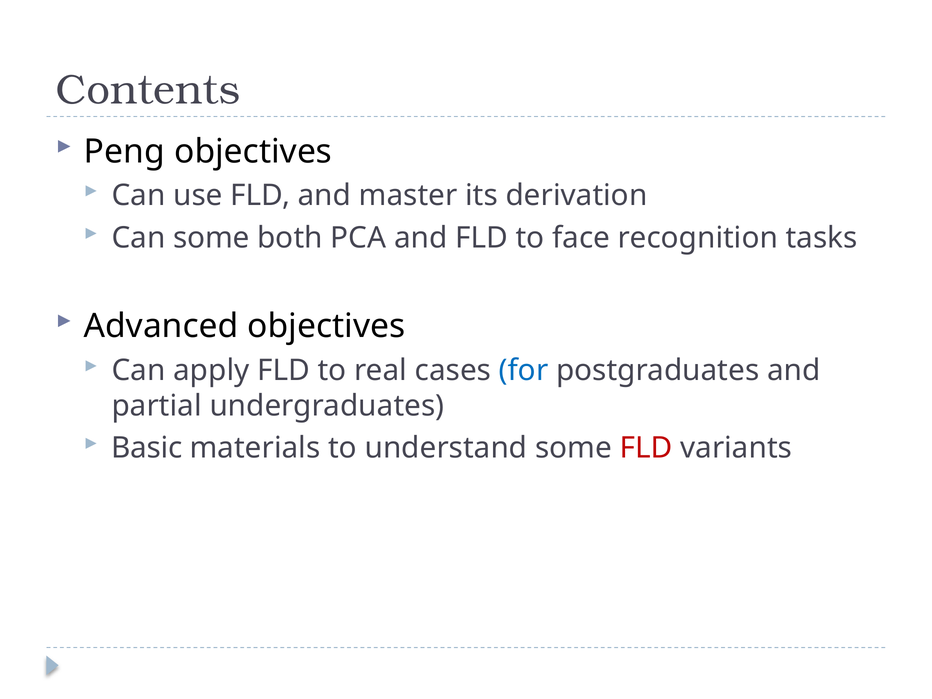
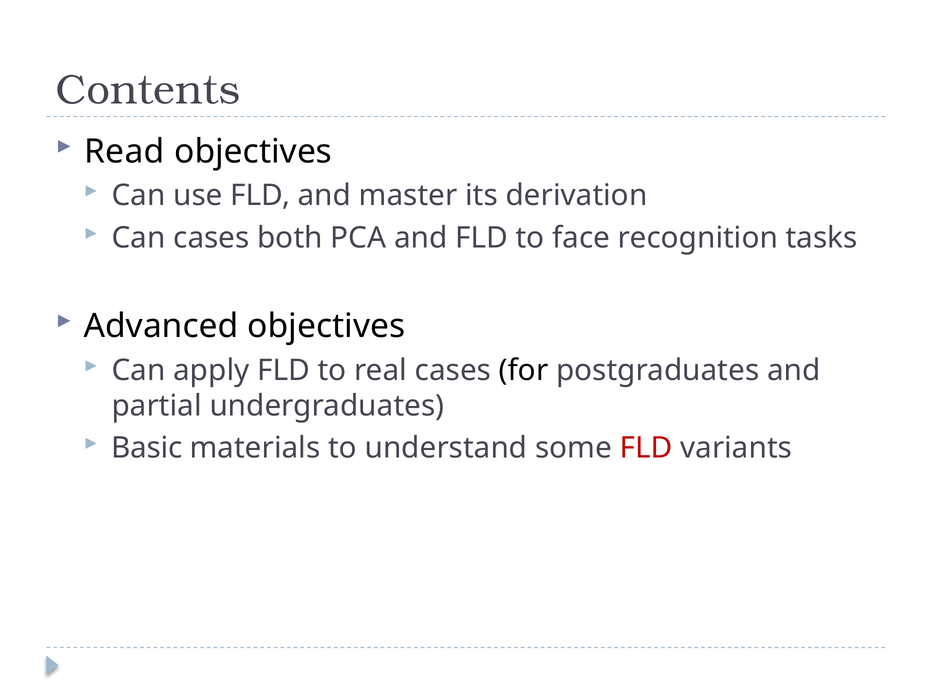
Peng: Peng -> Read
Can some: some -> cases
for colour: blue -> black
